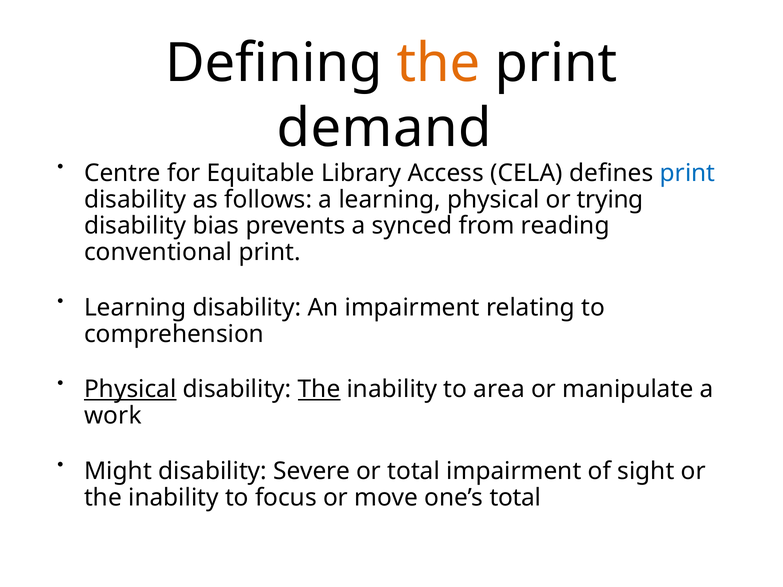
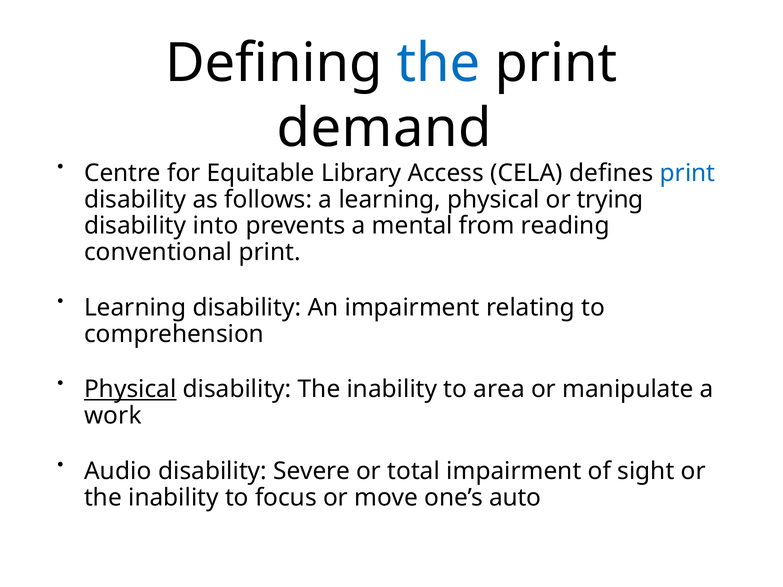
the at (439, 63) colour: orange -> blue
bias: bias -> into
synced: synced -> mental
The at (319, 390) underline: present -> none
Might: Might -> Audio
one’s total: total -> auto
